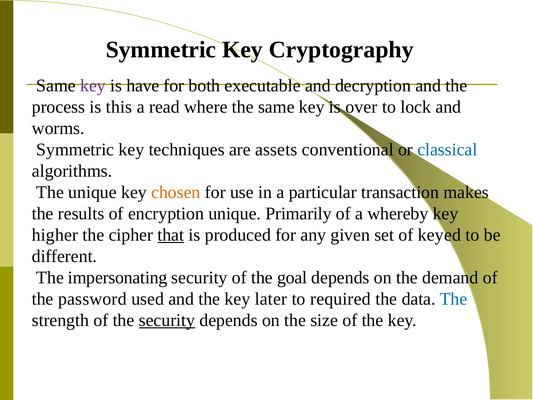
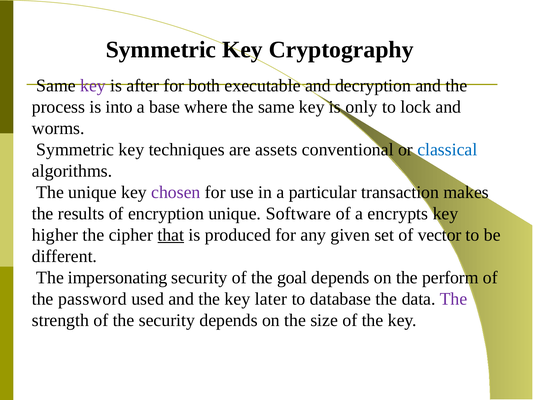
have: have -> after
this: this -> into
read: read -> base
over: over -> only
chosen colour: orange -> purple
Primarily: Primarily -> Software
whereby: whereby -> encrypts
keyed: keyed -> vector
demand: demand -> perform
required: required -> database
The at (454, 299) colour: blue -> purple
security at (167, 320) underline: present -> none
